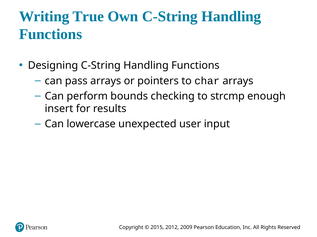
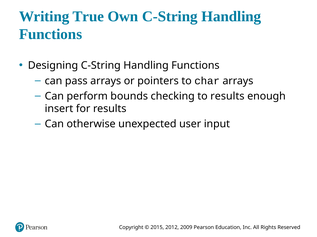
to strcmp: strcmp -> results
lowercase: lowercase -> otherwise
